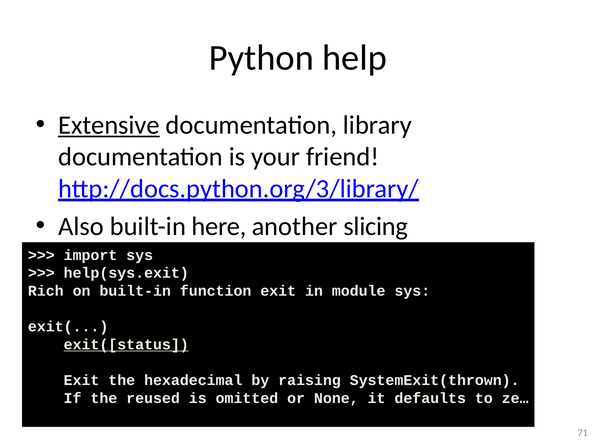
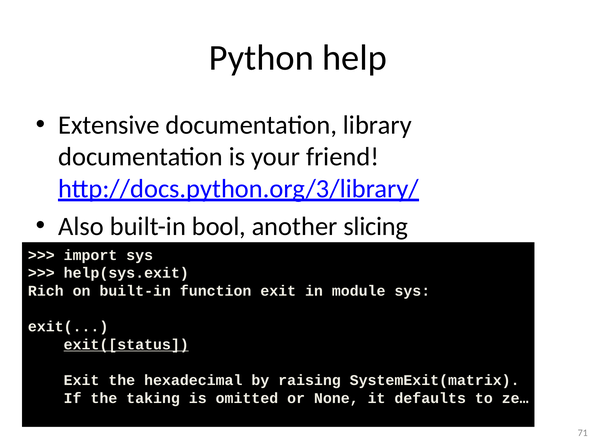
Extensive underline: present -> none
here: here -> bool
SystemExit(thrown: SystemExit(thrown -> SystemExit(matrix
reused: reused -> taking
